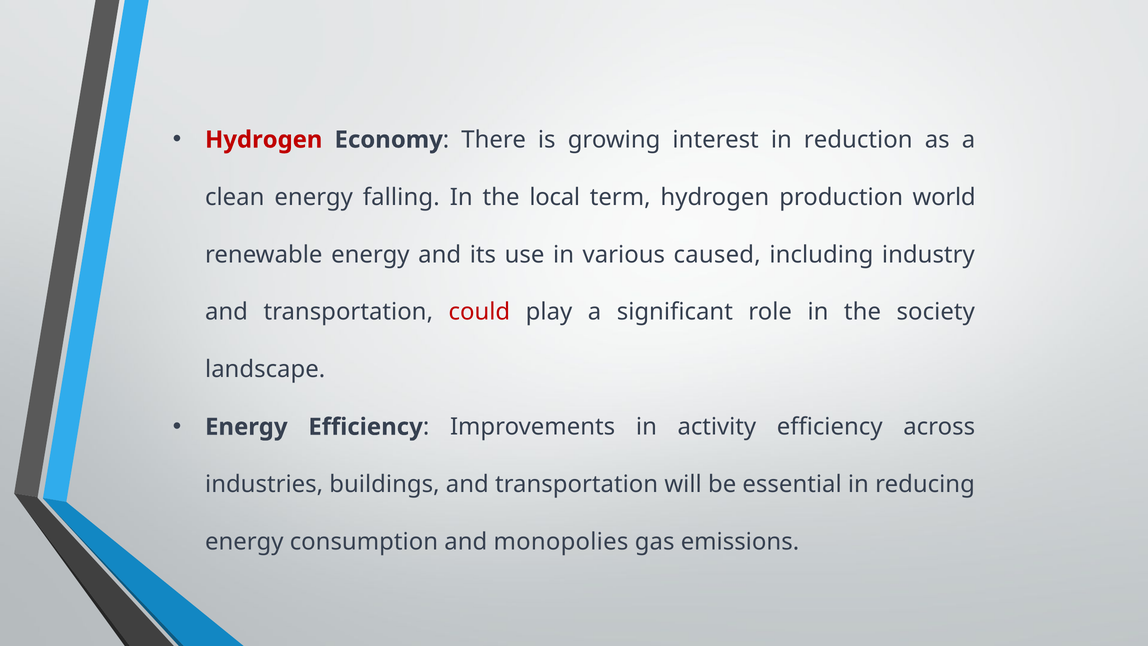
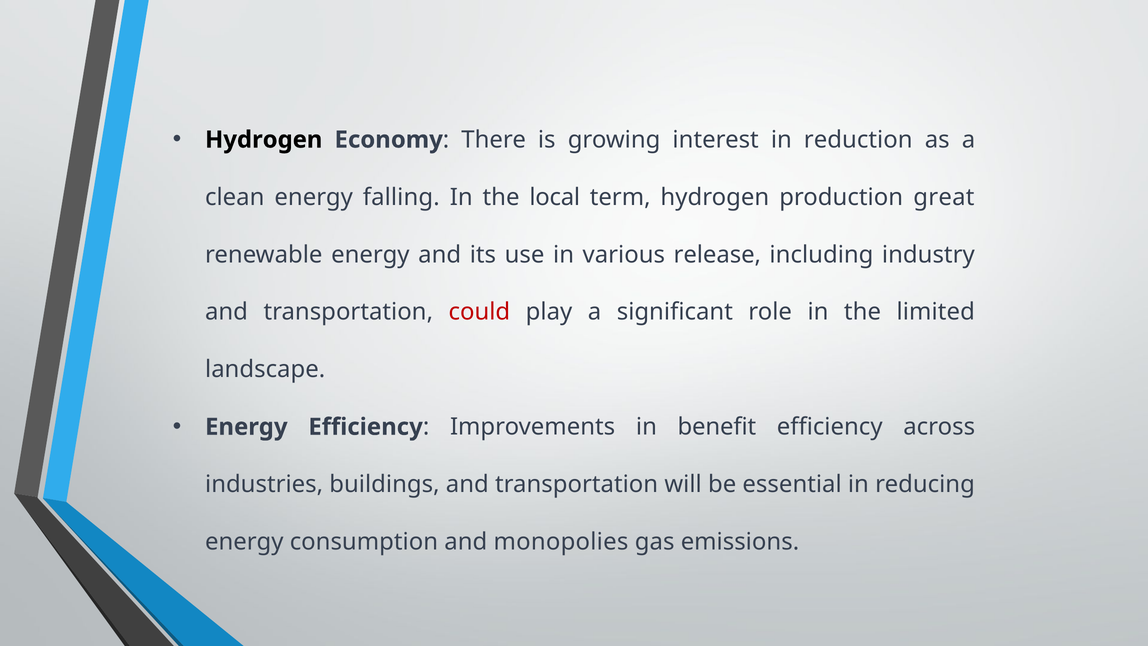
Hydrogen at (264, 140) colour: red -> black
world: world -> great
caused: caused -> release
society: society -> limited
activity: activity -> benefit
